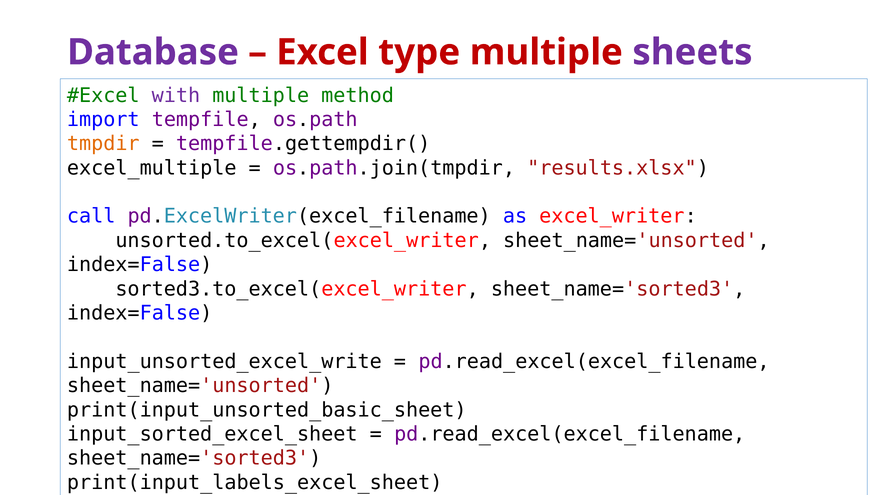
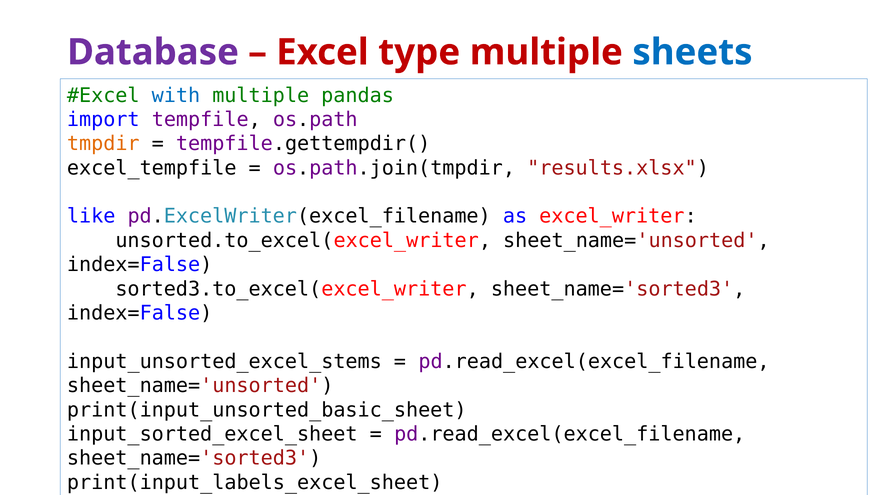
sheets colour: purple -> blue
with colour: purple -> blue
method: method -> pandas
excel_multiple: excel_multiple -> excel_tempfile
call: call -> like
input_unsorted_excel_write: input_unsorted_excel_write -> input_unsorted_excel_stems
